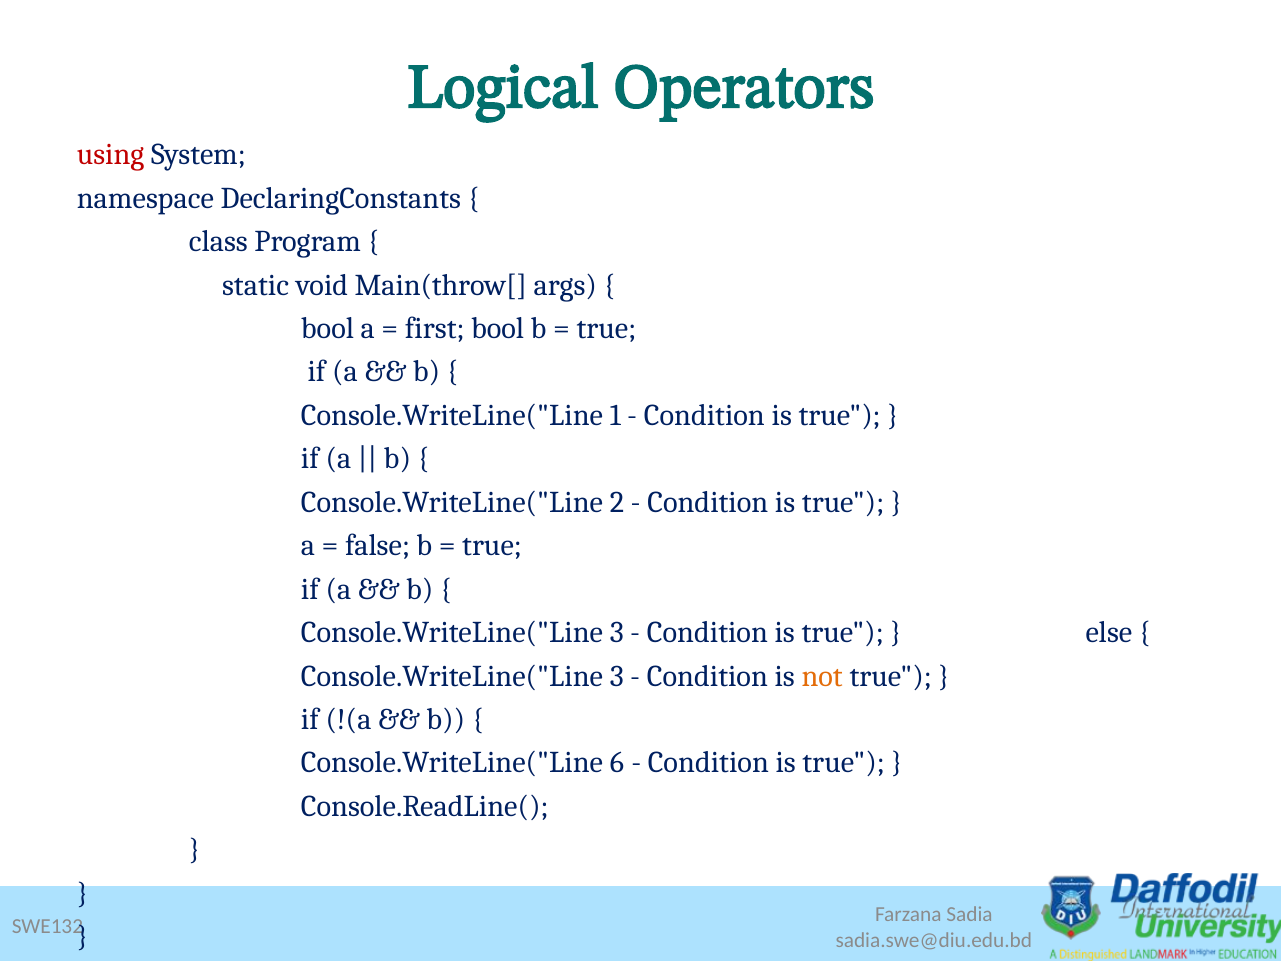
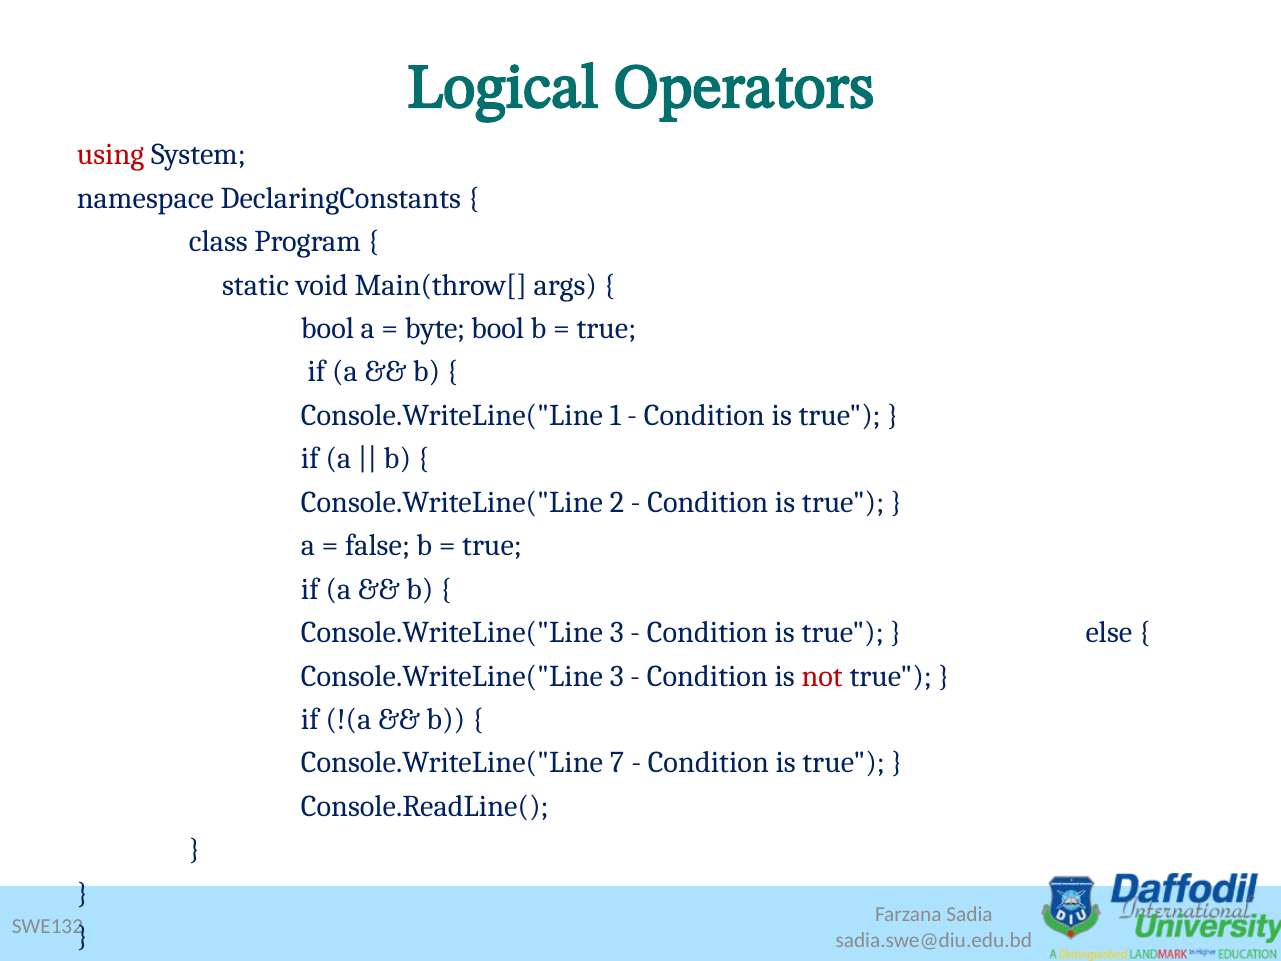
first: first -> byte
not colour: orange -> red
6: 6 -> 7
